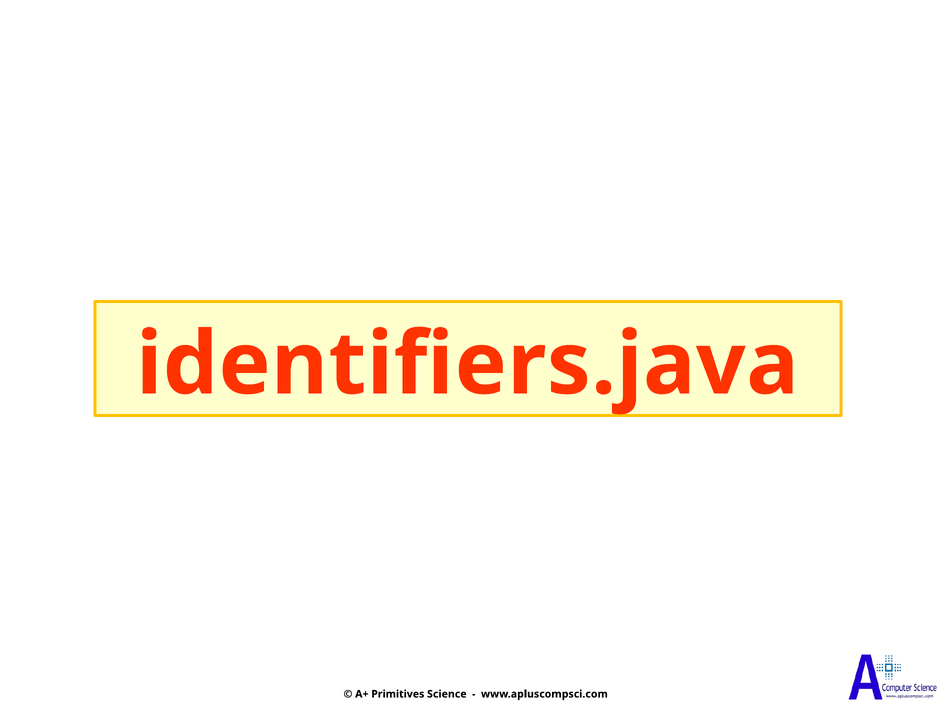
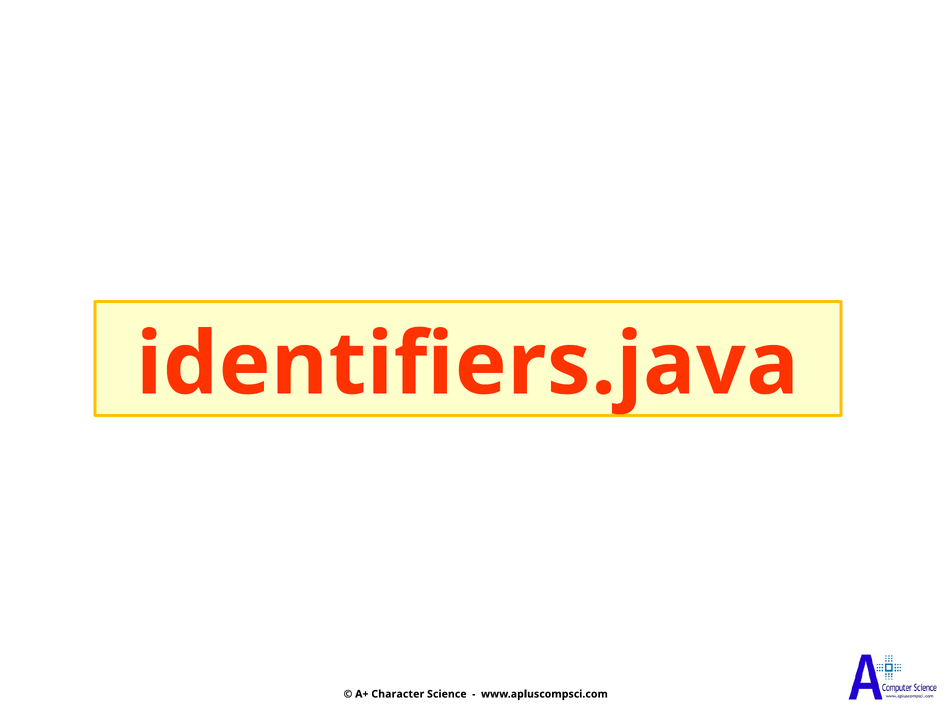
Primitives: Primitives -> Character
